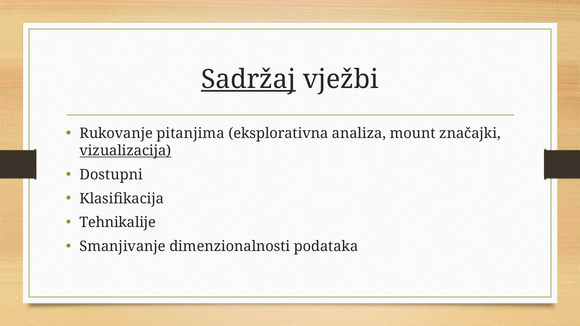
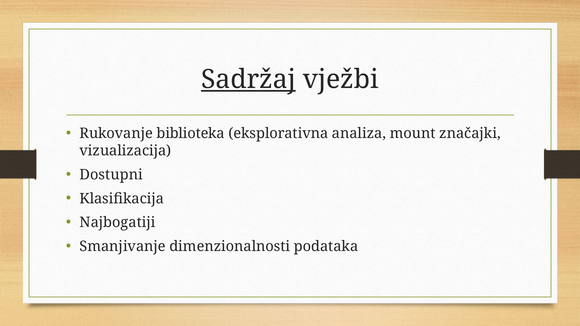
pitanjima: pitanjima -> biblioteka
vizualizacija underline: present -> none
Tehnikalije: Tehnikalije -> Najbogatiji
